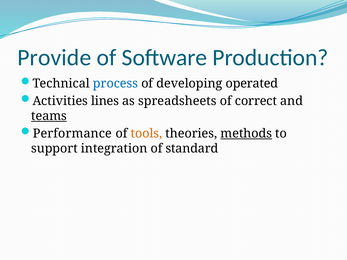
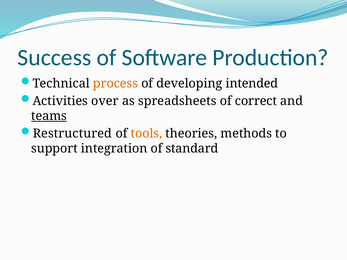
Provide: Provide -> Success
process colour: blue -> orange
operated: operated -> intended
lines: lines -> over
Performance: Performance -> Restructured
methods underline: present -> none
